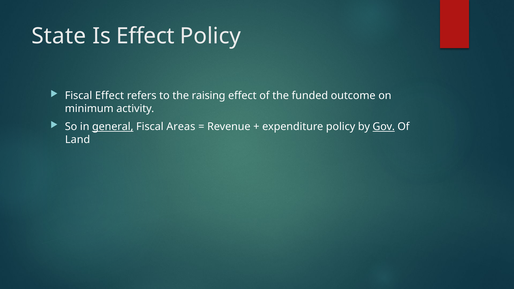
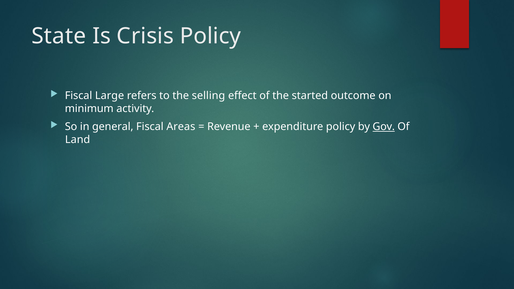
Is Effect: Effect -> Crisis
Fiscal Effect: Effect -> Large
raising: raising -> selling
funded: funded -> started
general underline: present -> none
